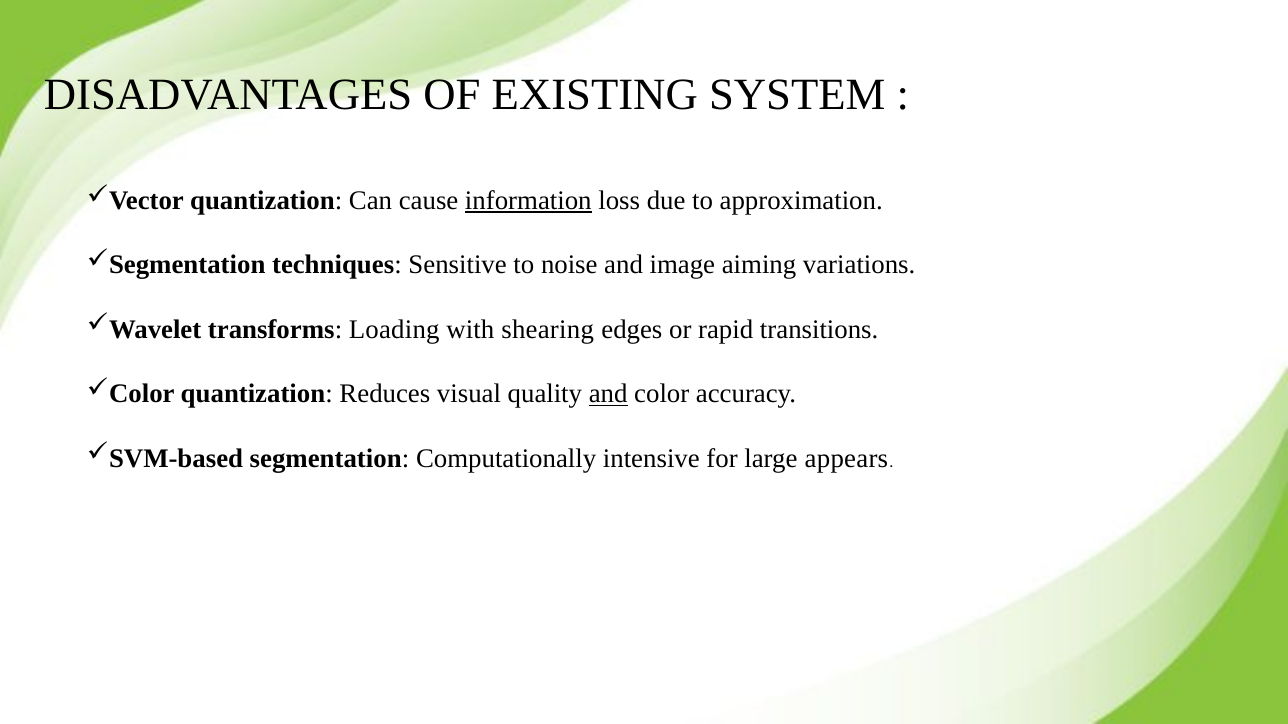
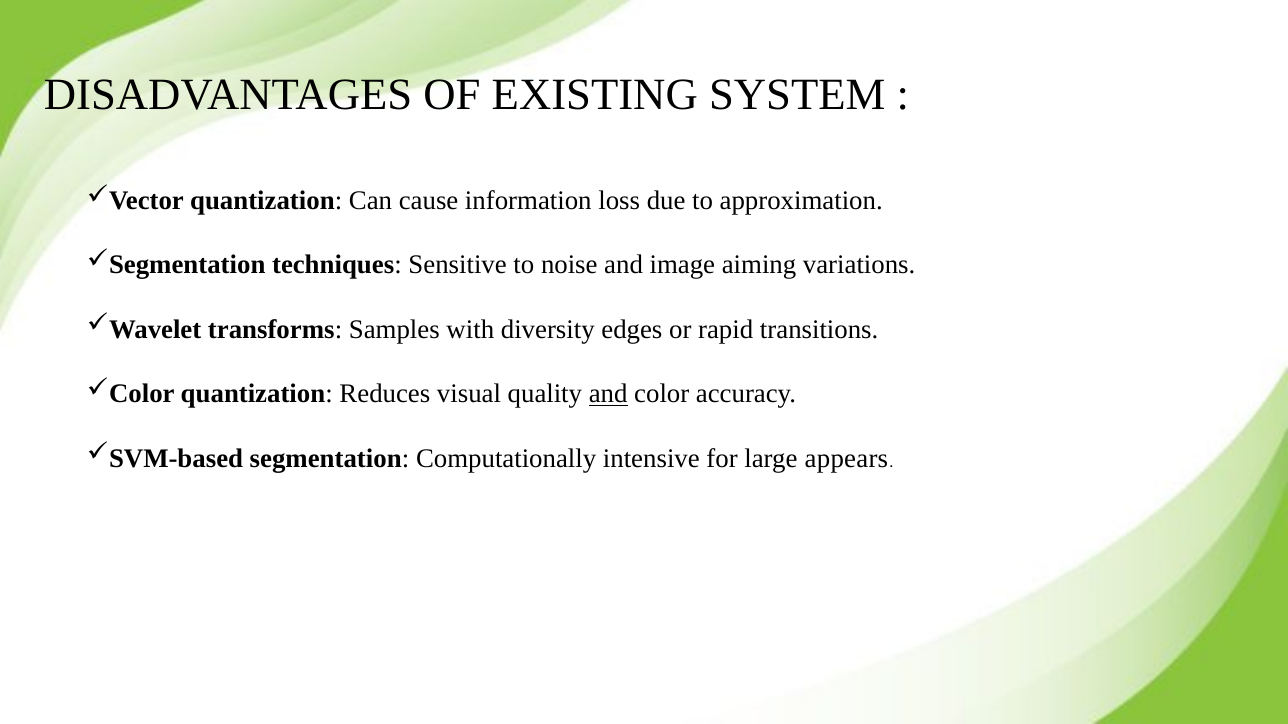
information underline: present -> none
Loading: Loading -> Samples
shearing: shearing -> diversity
